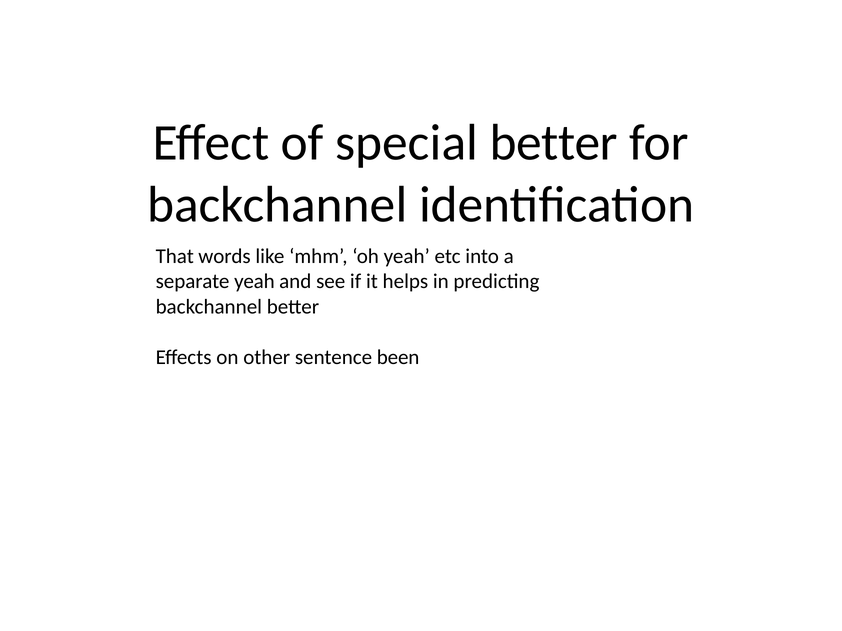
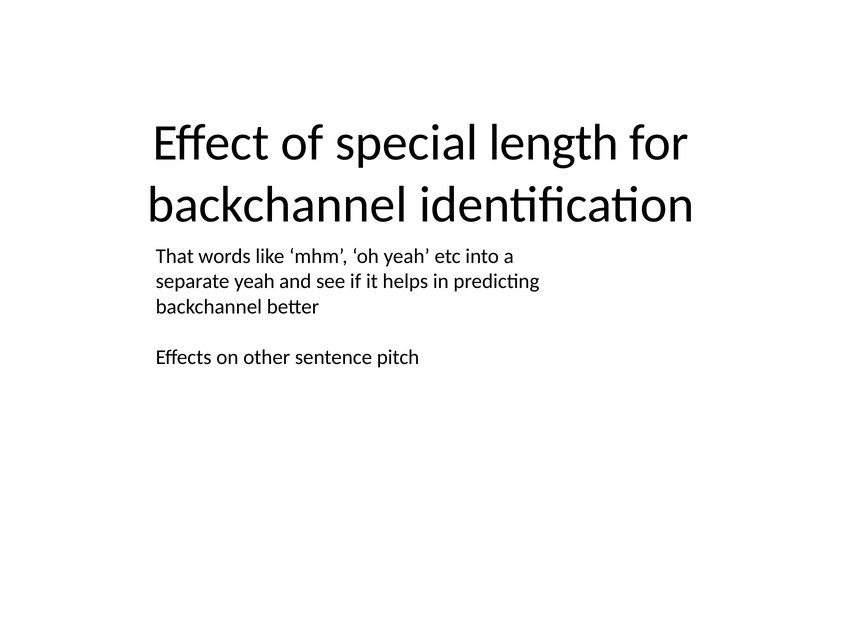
special better: better -> length
been: been -> pitch
